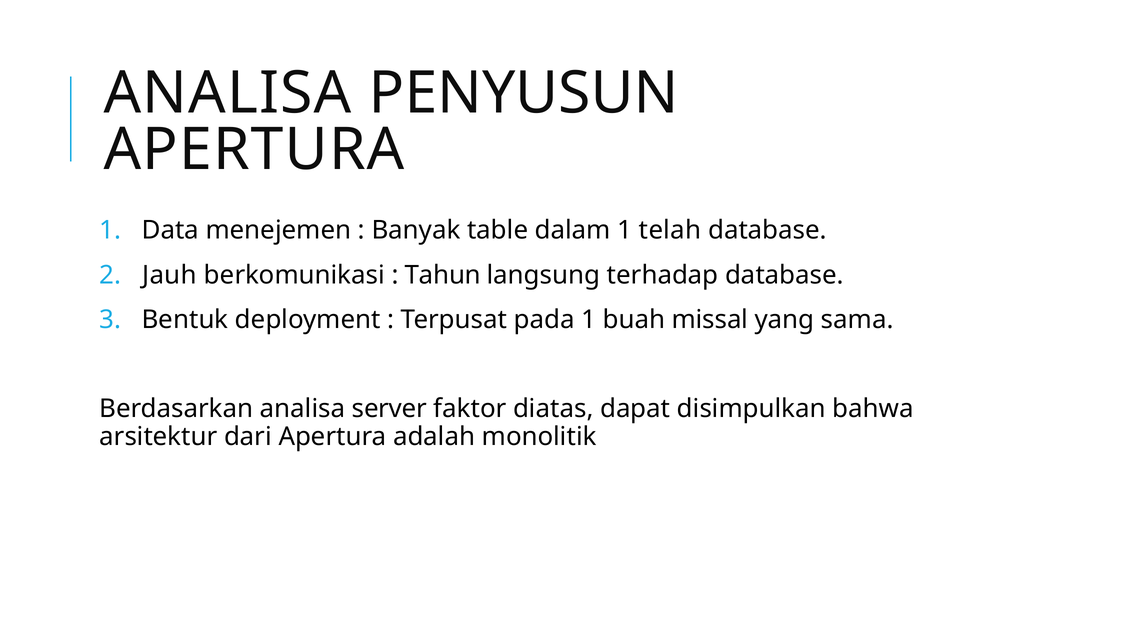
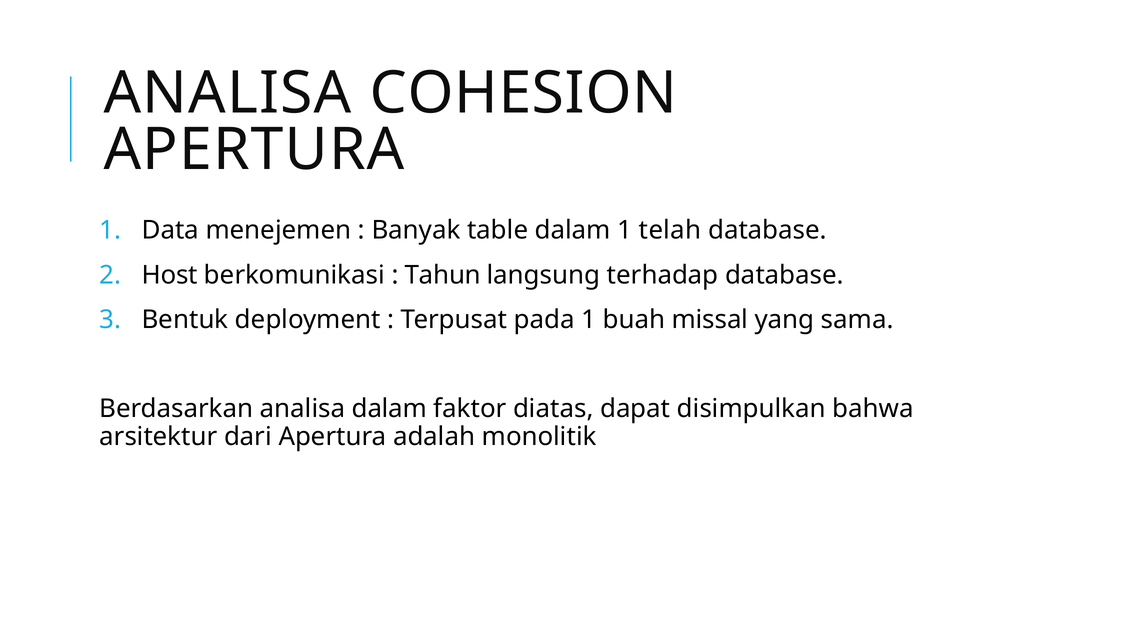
PENYUSUN: PENYUSUN -> COHESION
Jauh: Jauh -> Host
analisa server: server -> dalam
